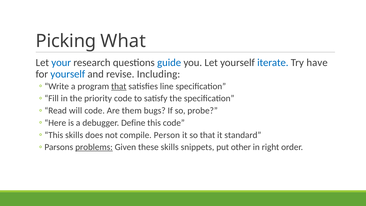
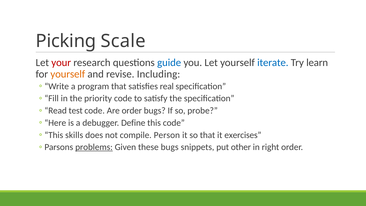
What: What -> Scale
your colour: blue -> red
have: have -> learn
yourself at (68, 74) colour: blue -> orange
that at (119, 86) underline: present -> none
line: line -> real
will: will -> test
Are them: them -> order
standard: standard -> exercises
these skills: skills -> bugs
